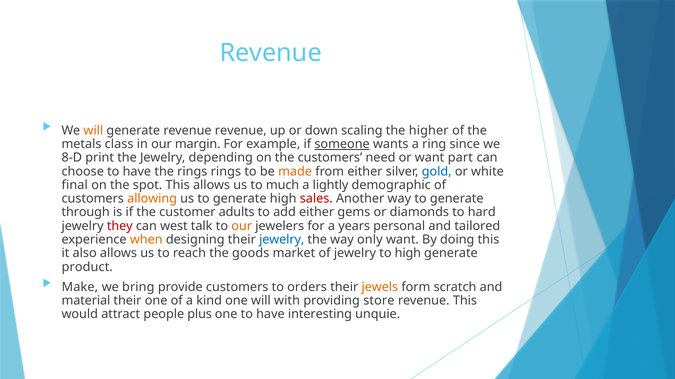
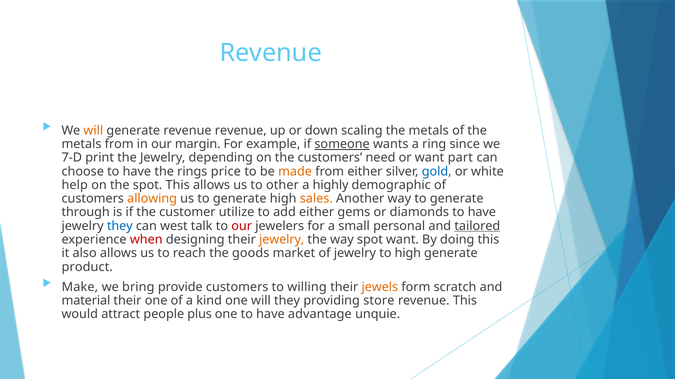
scaling the higher: higher -> metals
metals class: class -> from
8-D: 8-D -> 7-D
rings rings: rings -> price
final: final -> help
much: much -> other
lightly: lightly -> highly
sales colour: red -> orange
adults: adults -> utilize
diamonds to hard: hard -> have
they at (120, 226) colour: red -> blue
our at (242, 226) colour: orange -> red
years: years -> small
tailored underline: none -> present
when colour: orange -> red
jewelry at (282, 240) colour: blue -> orange
way only: only -> spot
orders: orders -> willing
will with: with -> they
interesting: interesting -> advantage
